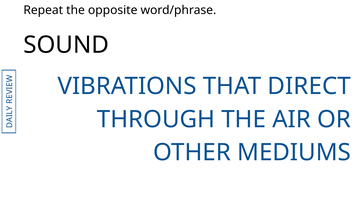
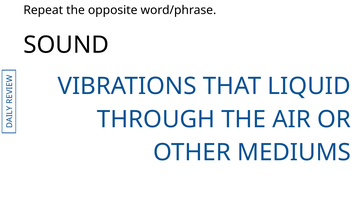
DIRECT: DIRECT -> LIQUID
